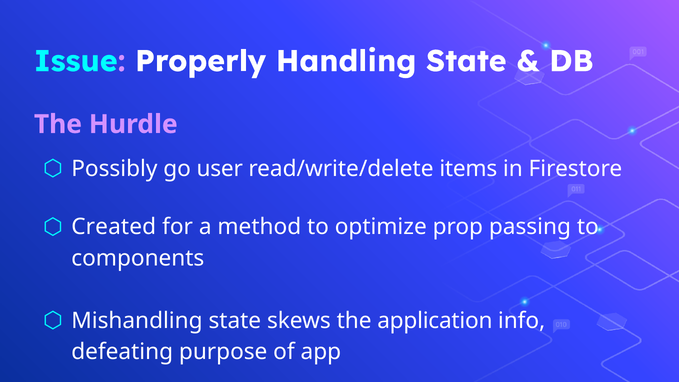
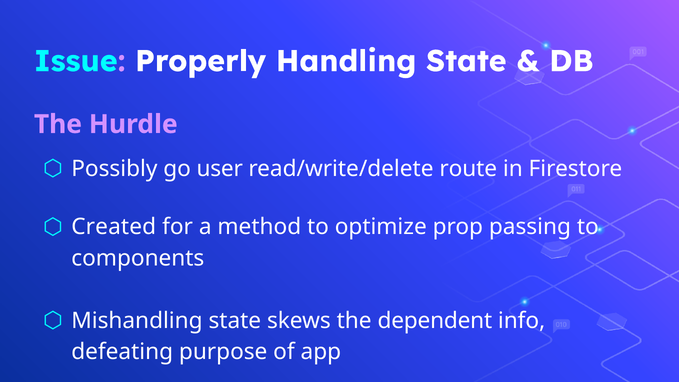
items: items -> route
application: application -> dependent
